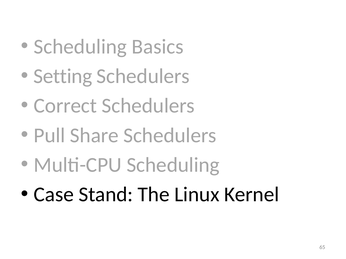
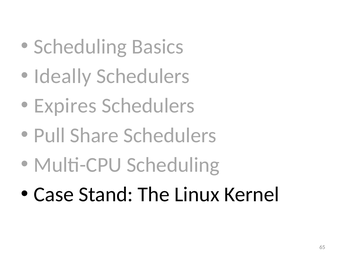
Setting: Setting -> Ideally
Correct: Correct -> Expires
